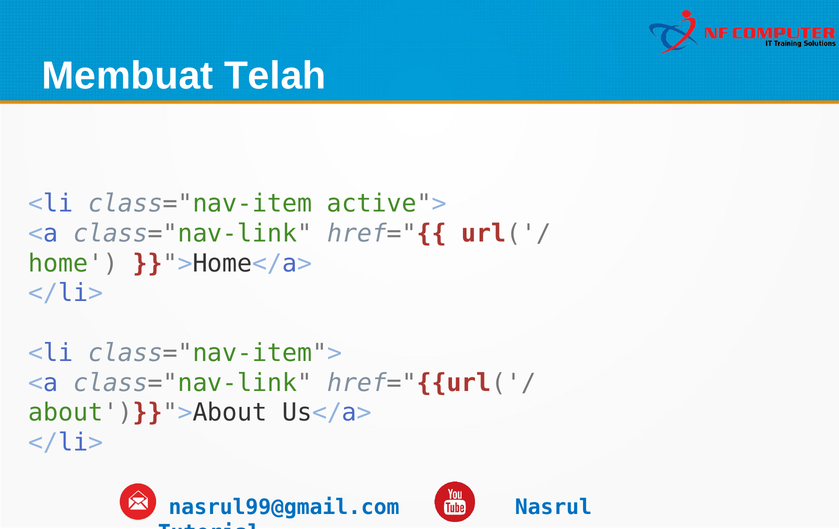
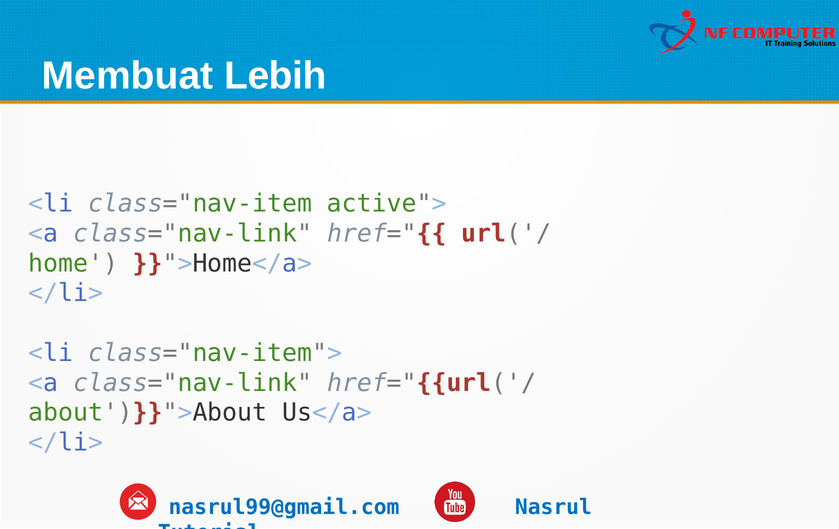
Telah: Telah -> Lebih
